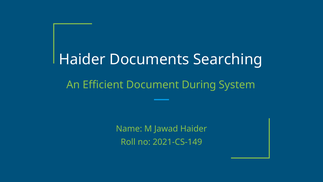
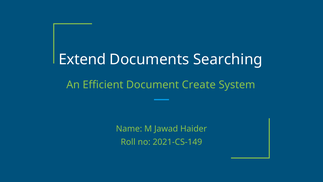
Haider at (82, 59): Haider -> Extend
During: During -> Create
